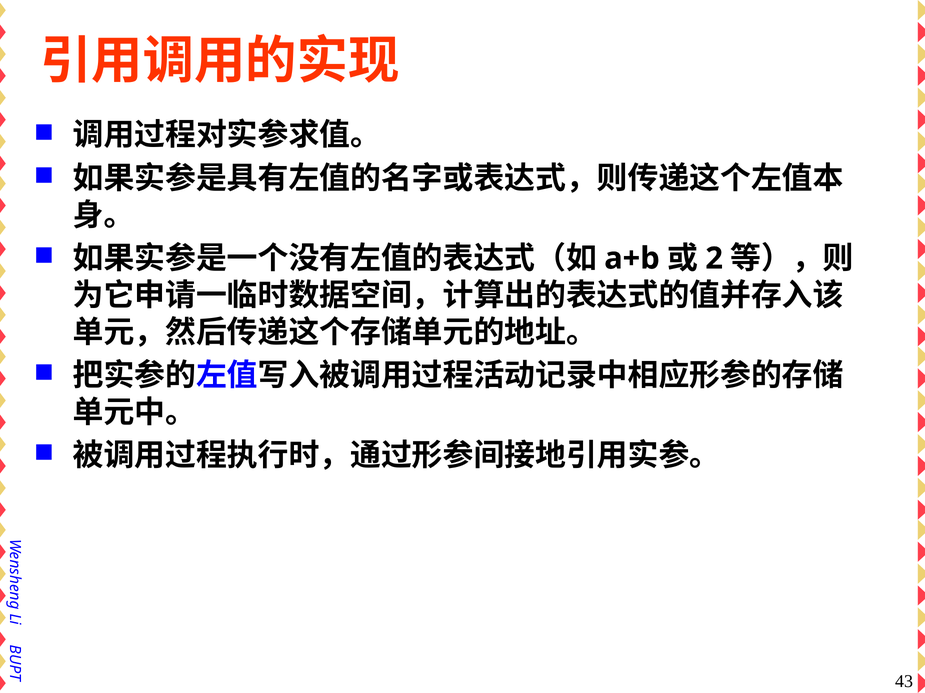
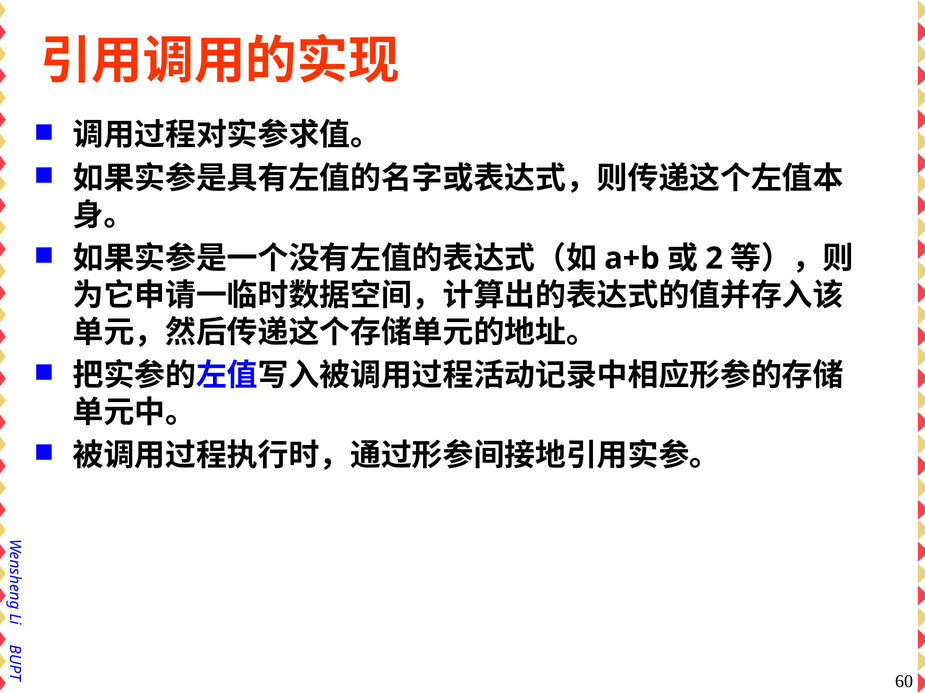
43: 43 -> 60
